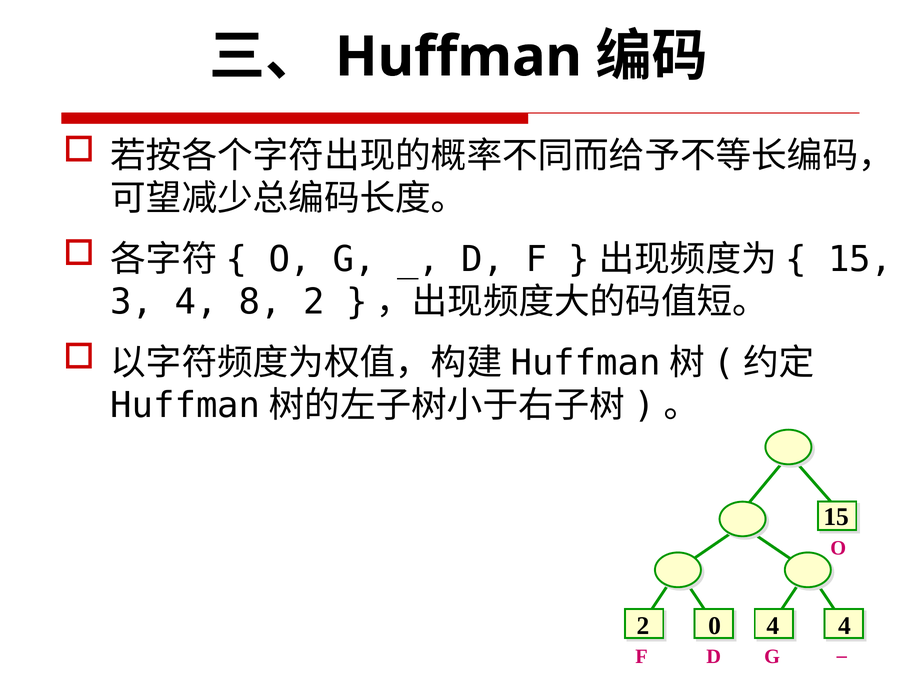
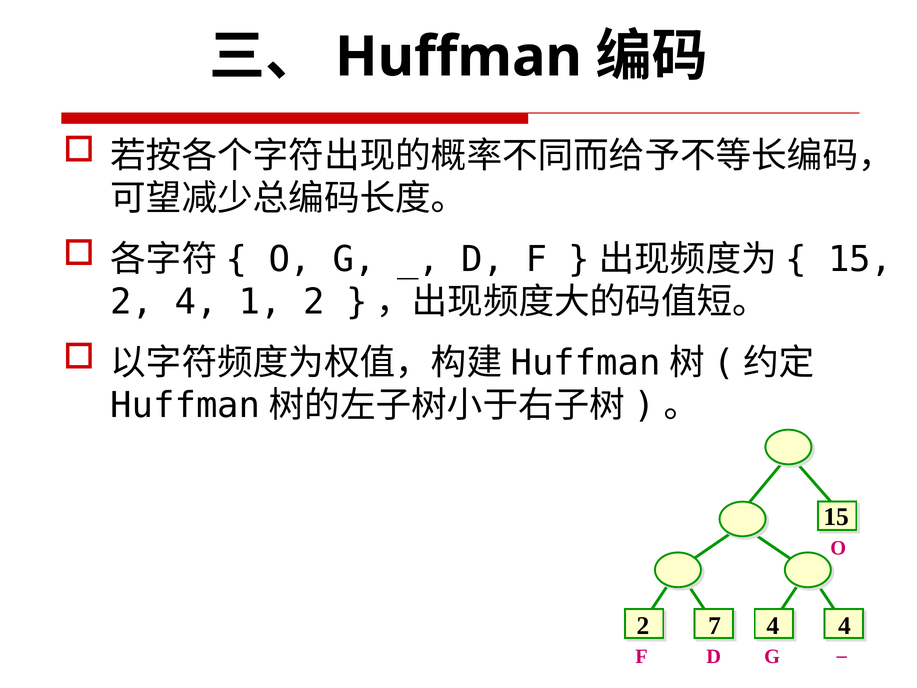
3 at (132, 302): 3 -> 2
8: 8 -> 1
0: 0 -> 7
